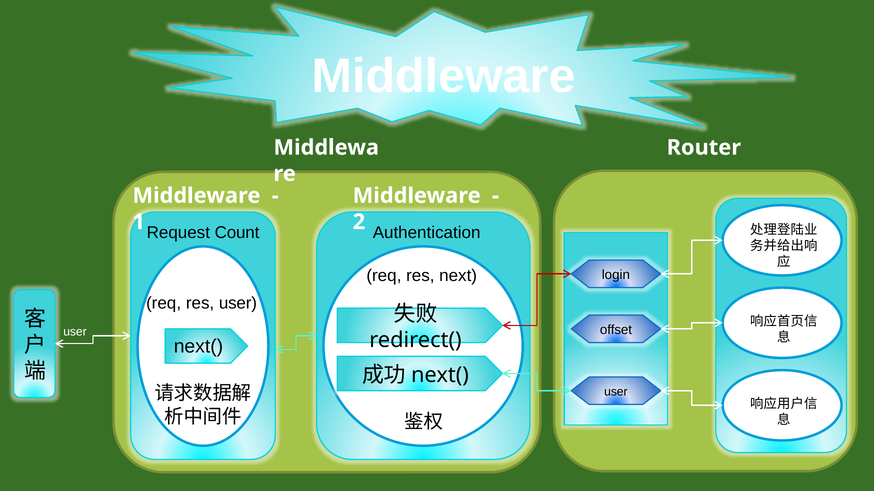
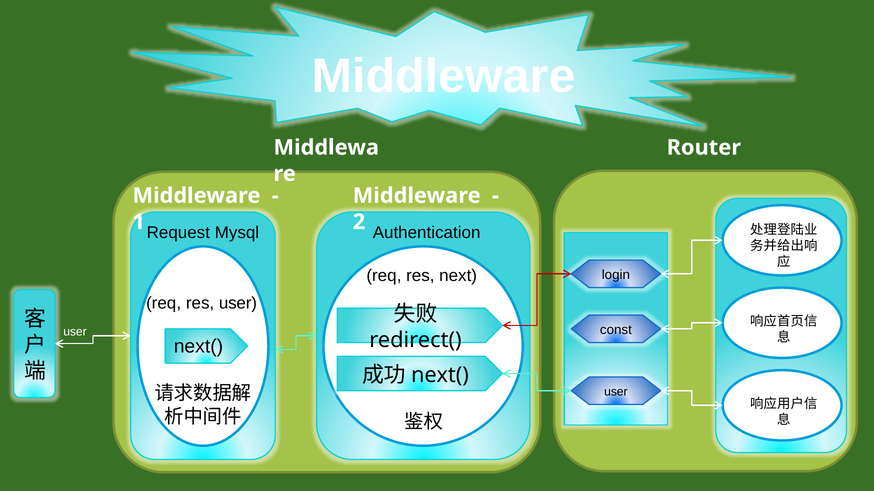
Count: Count -> Mysql
offset: offset -> const
